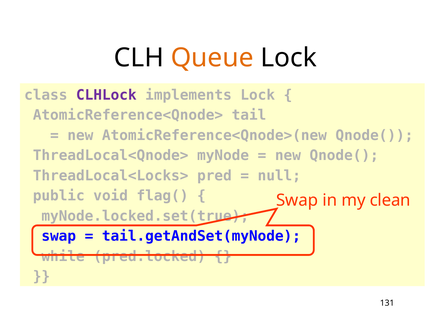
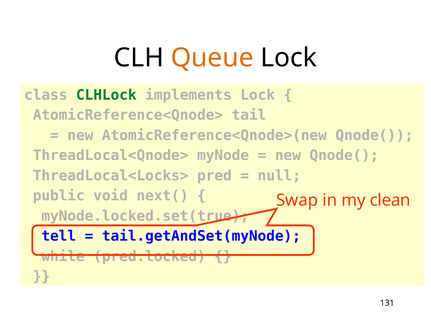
CLHLock colour: purple -> green
flag(: flag( -> next(
swap at (59, 236): swap -> tell
